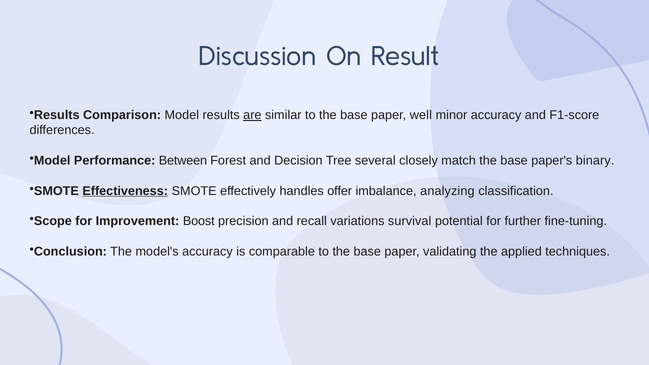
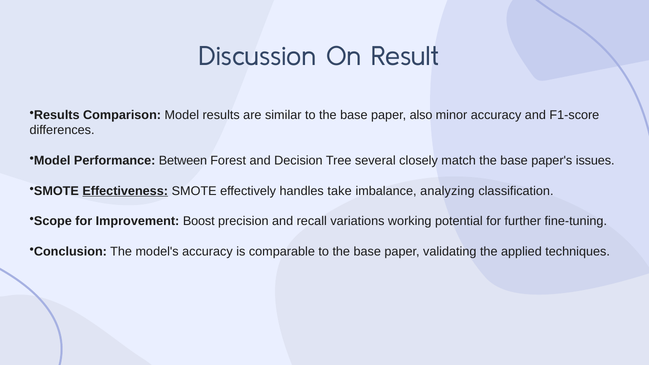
are underline: present -> none
well: well -> also
binary: binary -> issues
offer: offer -> take
survival: survival -> working
